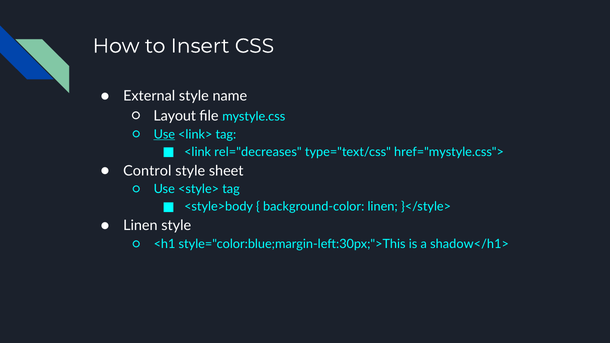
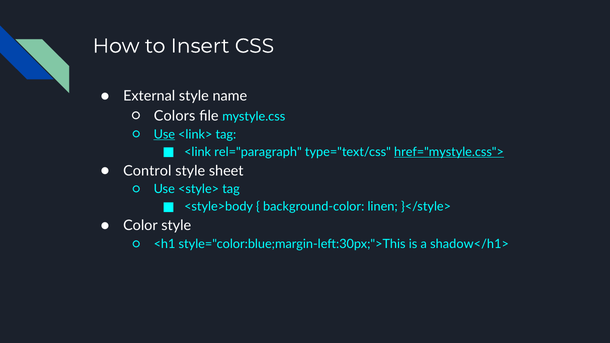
Layout: Layout -> Colors
rel="decreases: rel="decreases -> rel="paragraph
href="mystyle.css"> underline: none -> present
Linen at (140, 226): Linen -> Color
